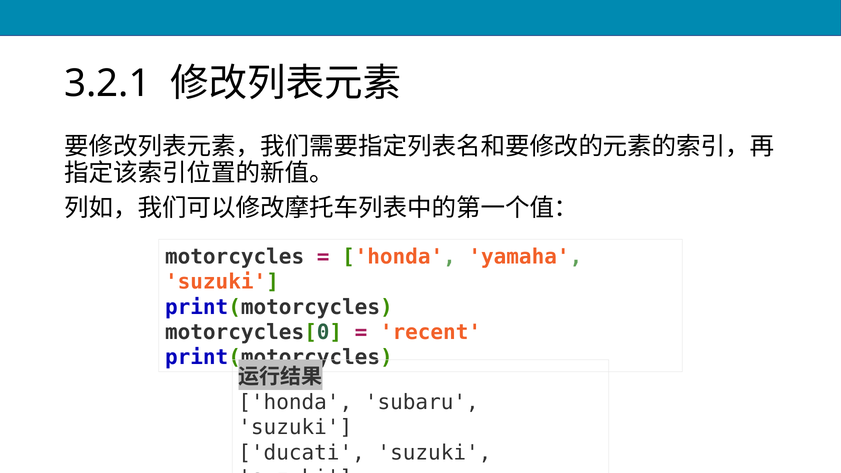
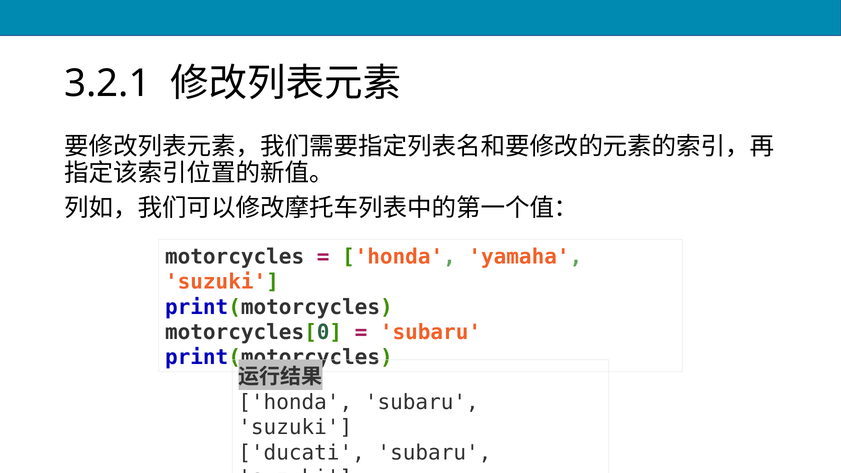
recent at (430, 332): recent -> subaru
ducati suzuki: suzuki -> subaru
